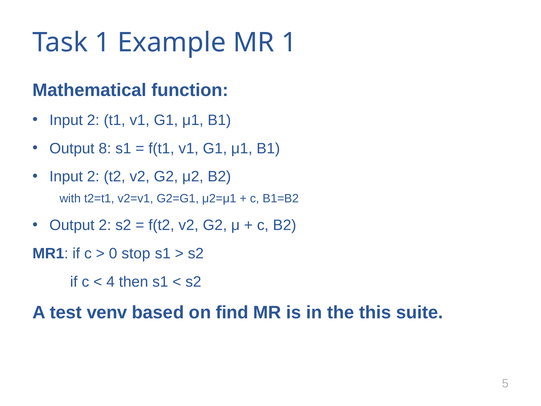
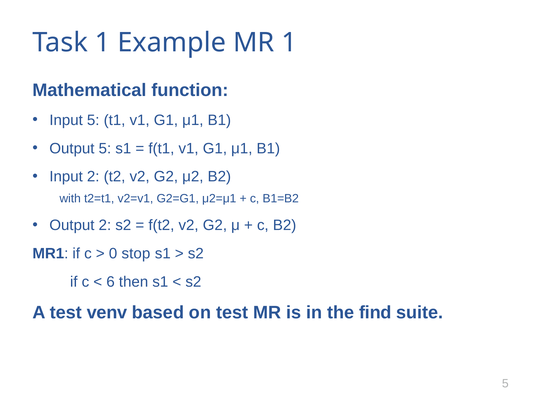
2 at (93, 120): 2 -> 5
Output 8: 8 -> 5
4: 4 -> 6
on find: find -> test
this: this -> find
